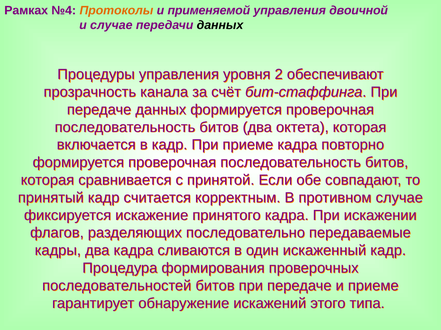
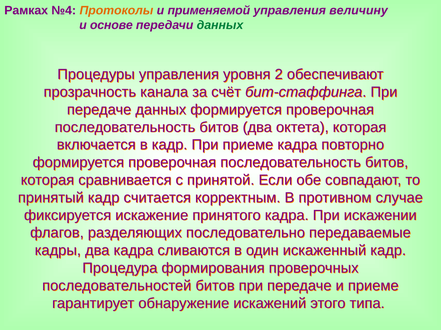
двоичной: двоичной -> величину
и случае: случае -> основе
данных at (220, 25) colour: black -> green
